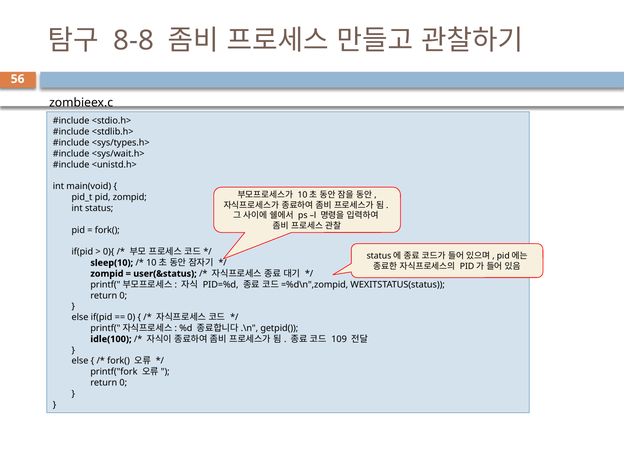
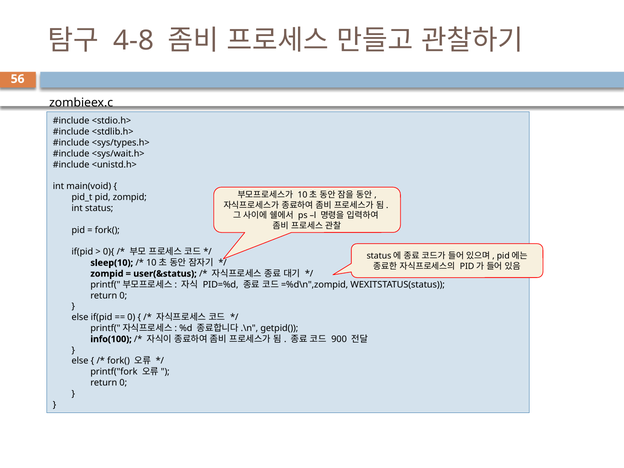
8-8: 8-8 -> 4-8
idle(100: idle(100 -> info(100
109: 109 -> 900
